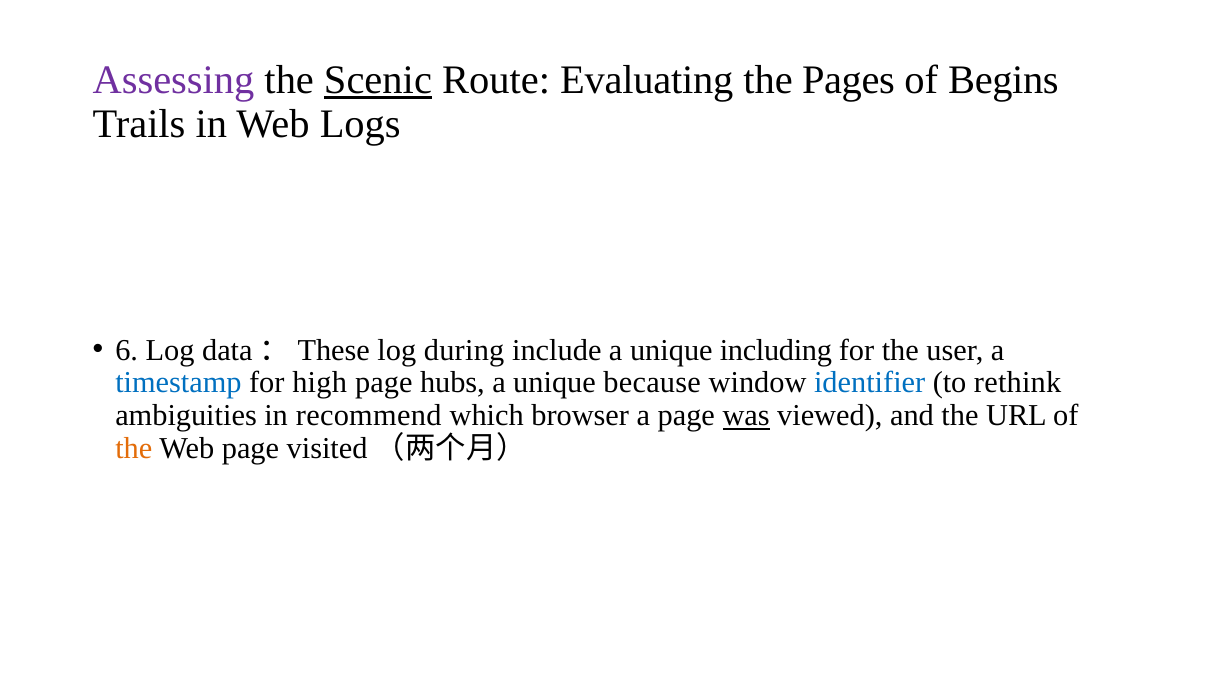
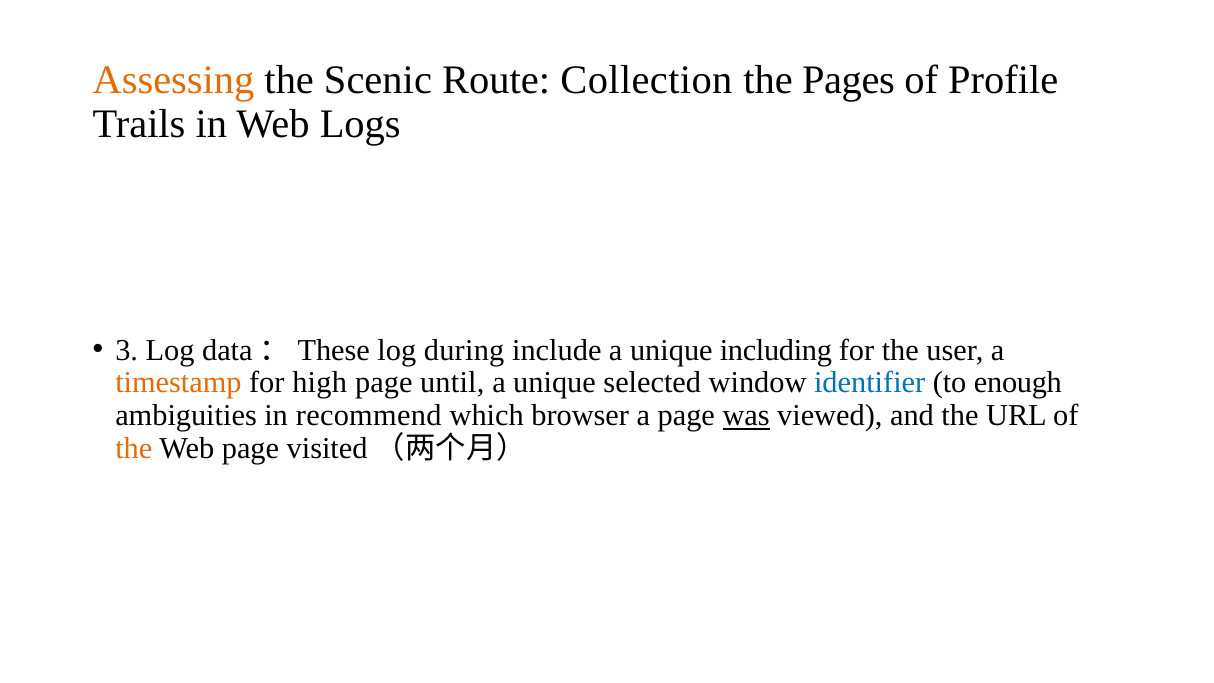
Assessing colour: purple -> orange
Scenic underline: present -> none
Evaluating: Evaluating -> Collection
Begins: Begins -> Profile
6: 6 -> 3
timestamp colour: blue -> orange
hubs: hubs -> until
because: because -> selected
rethink: rethink -> enough
